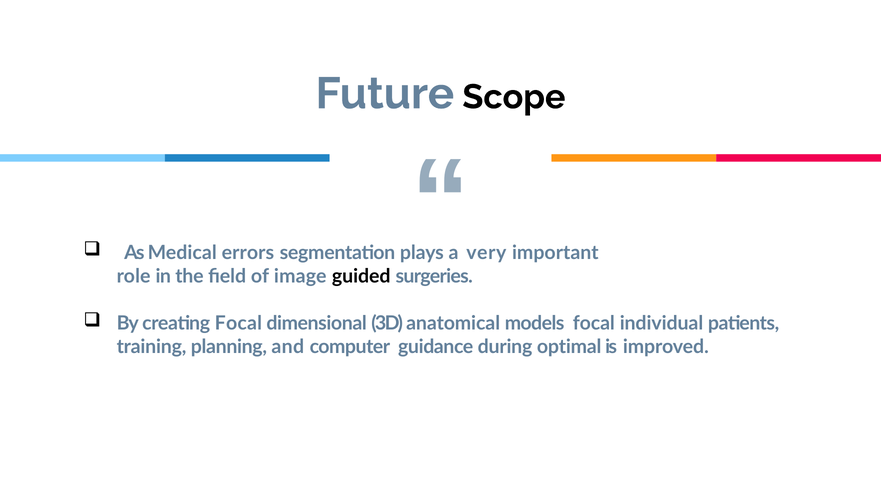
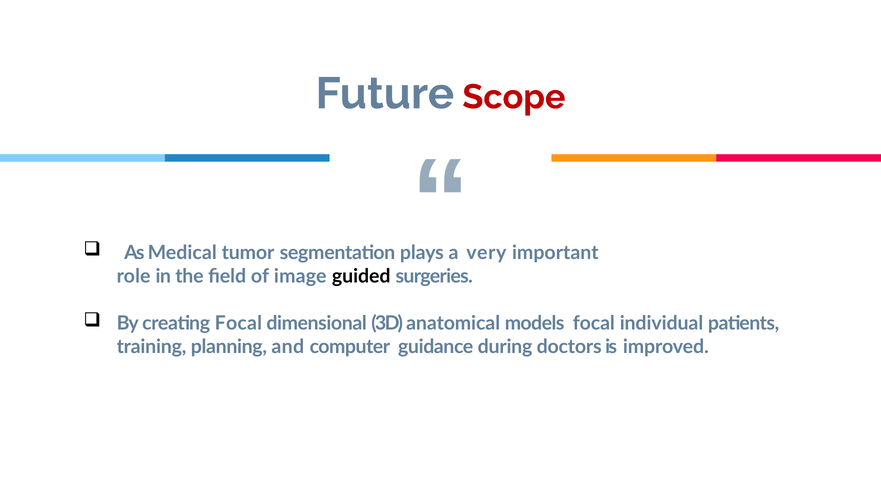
Scope colour: black -> red
errors: errors -> tumor
optimal: optimal -> doctors
